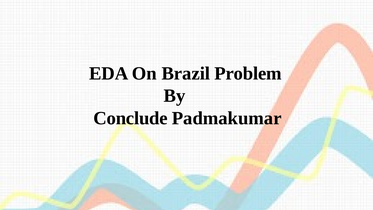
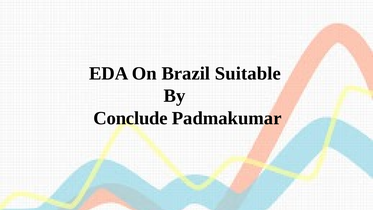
Problem: Problem -> Suitable
